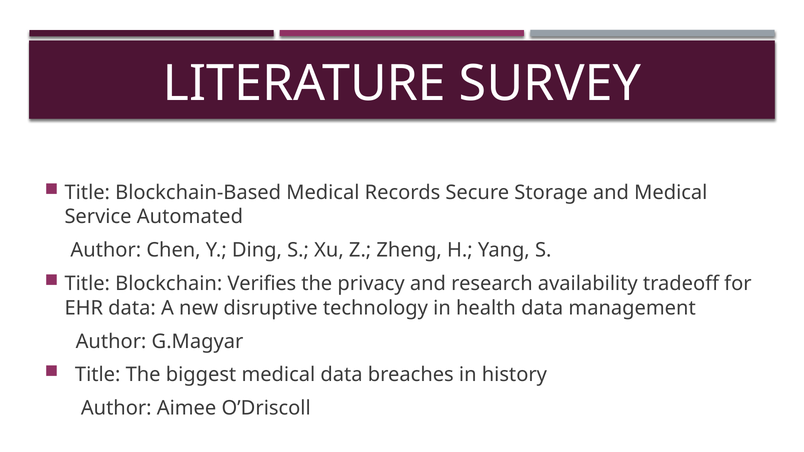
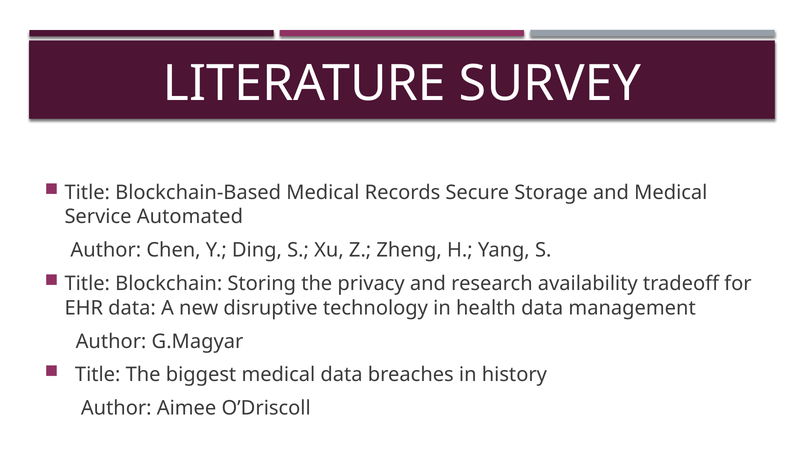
Verifies: Verifies -> Storing
